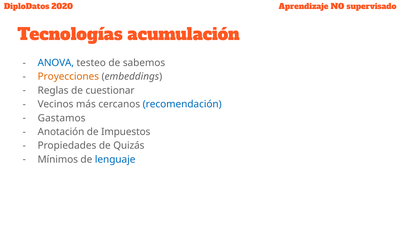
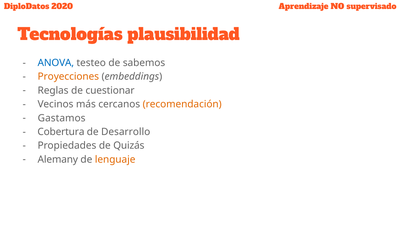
acumulación: acumulación -> plausibilidad
recomendación colour: blue -> orange
Anotación: Anotación -> Cobertura
Impuestos: Impuestos -> Desarrollo
Mínimos: Mínimos -> Alemany
lenguaje colour: blue -> orange
